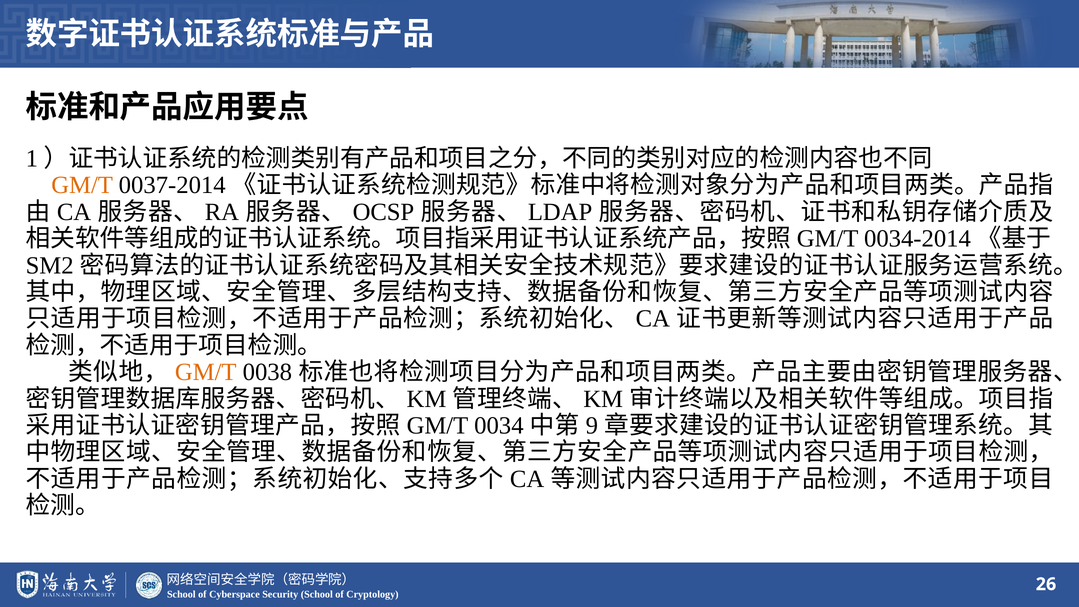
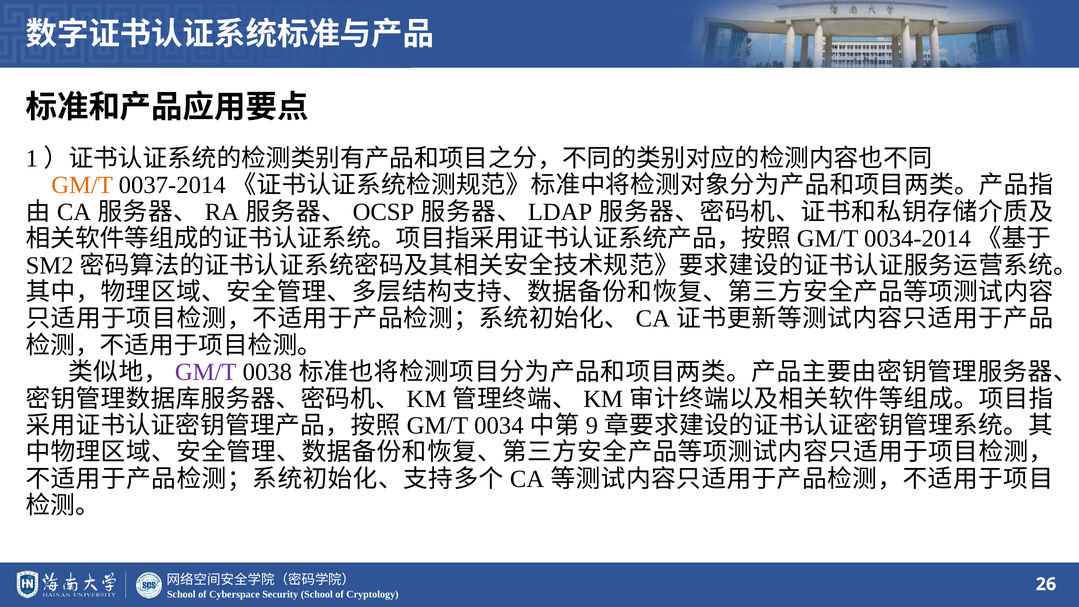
GM/T at (206, 372) colour: orange -> purple
